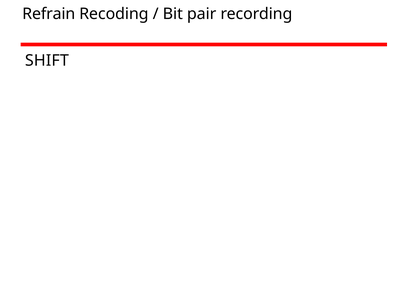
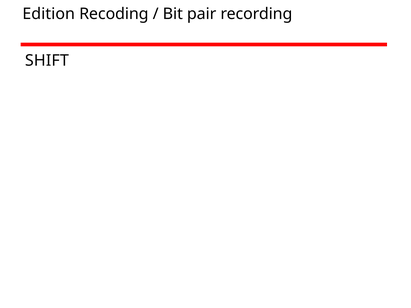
Refrain: Refrain -> Edition
